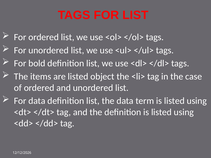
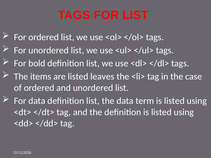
object: object -> leaves
